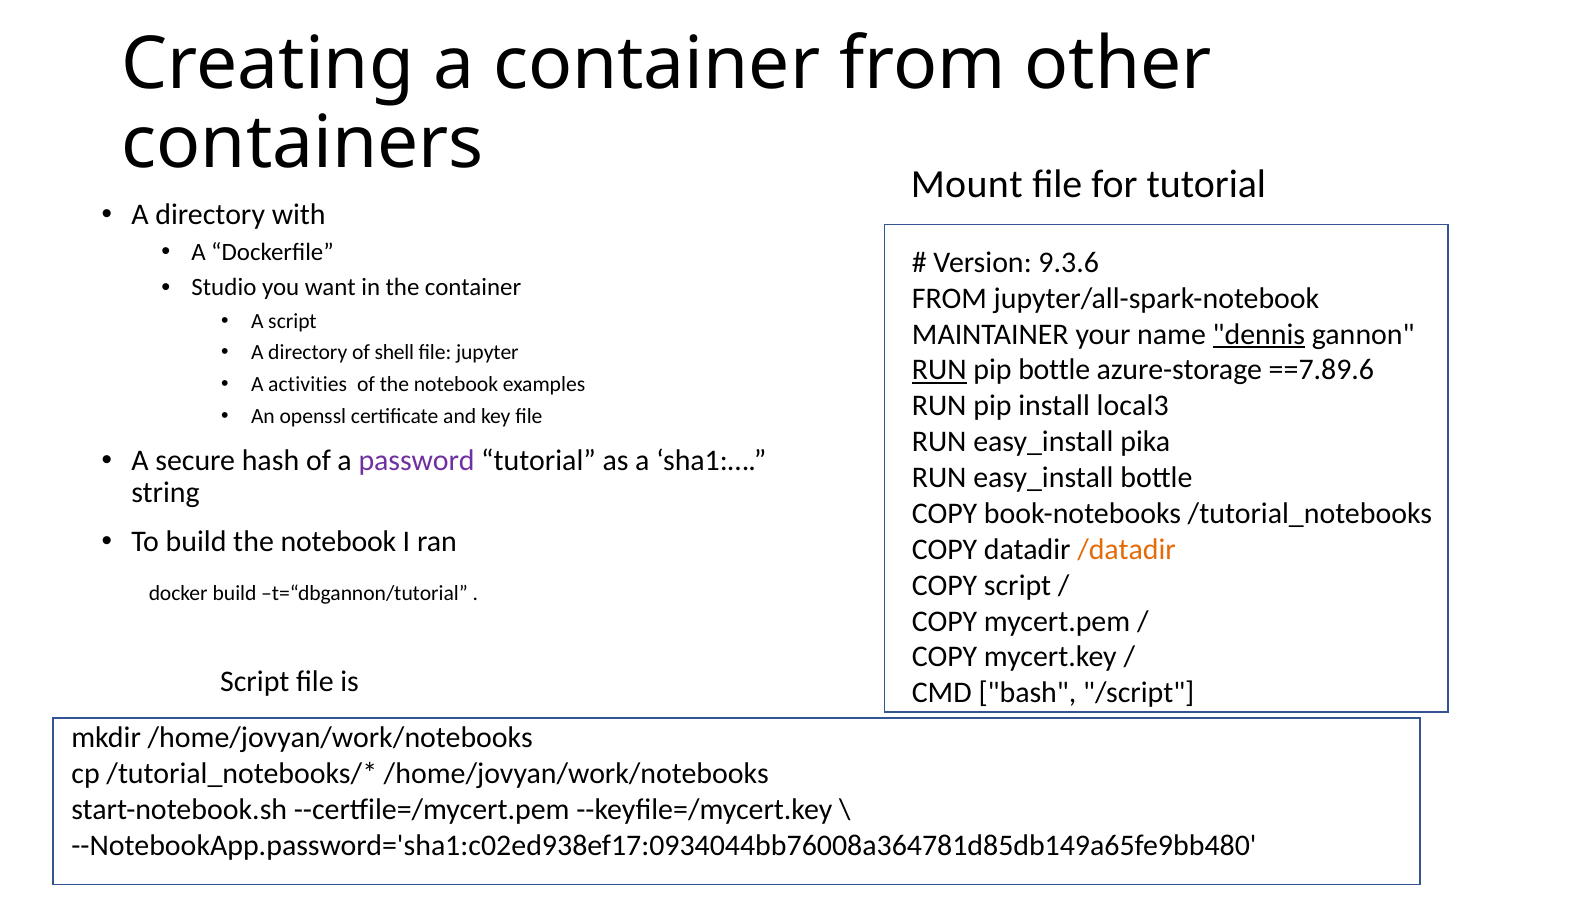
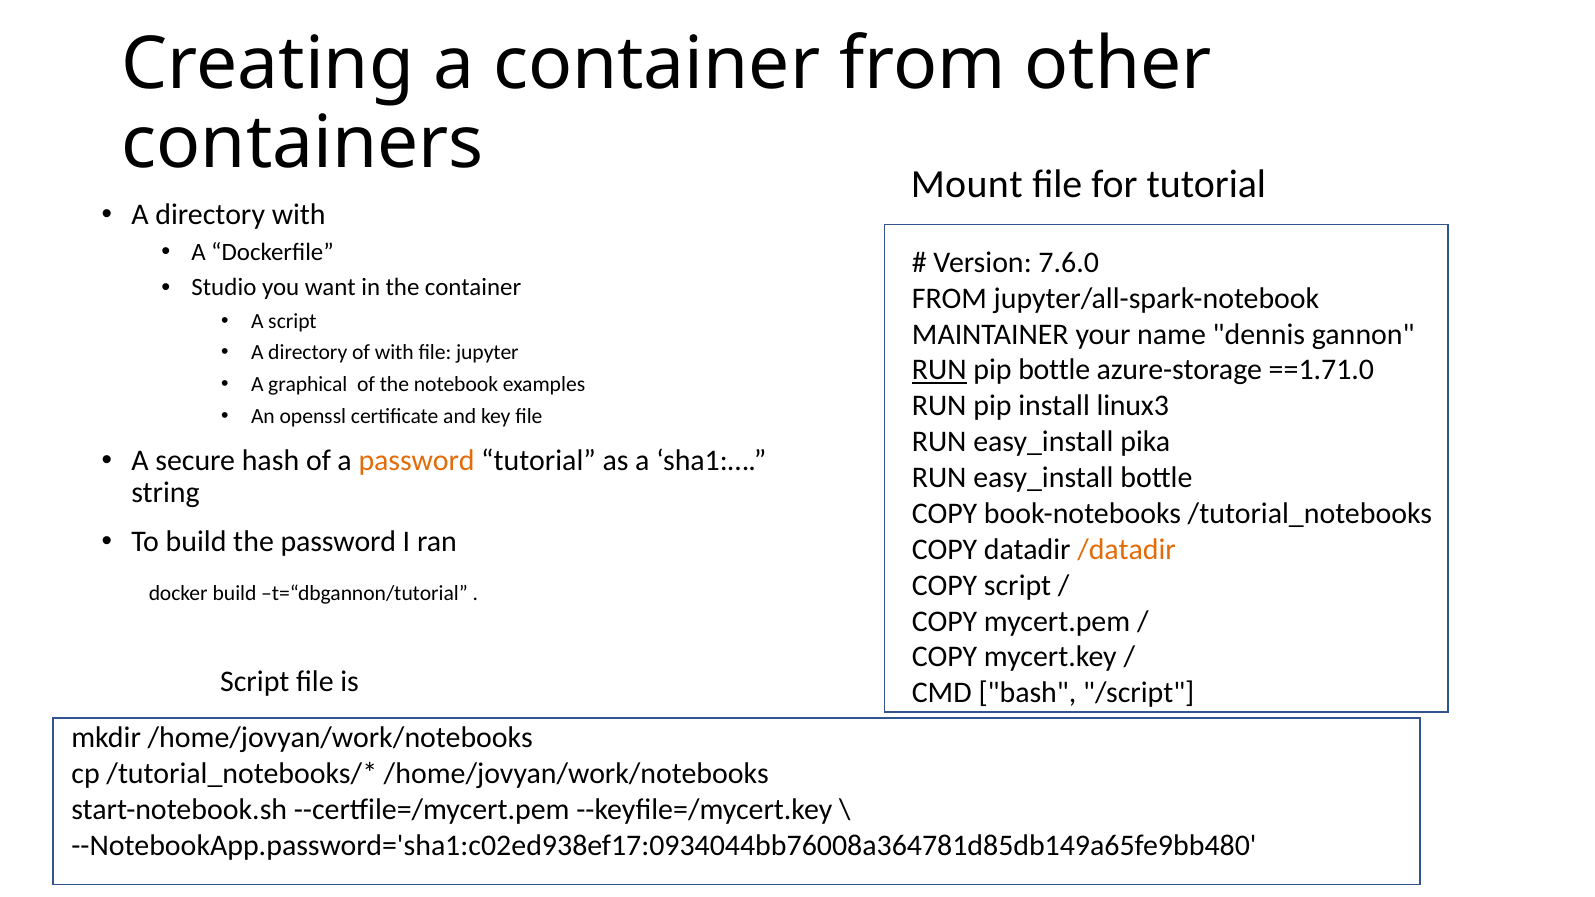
9.3.6: 9.3.6 -> 7.6.0
dennis underline: present -> none
of shell: shell -> with
==7.89.6: ==7.89.6 -> ==1.71.0
activities: activities -> graphical
local3: local3 -> linux3
password at (417, 461) colour: purple -> orange
build the notebook: notebook -> password
